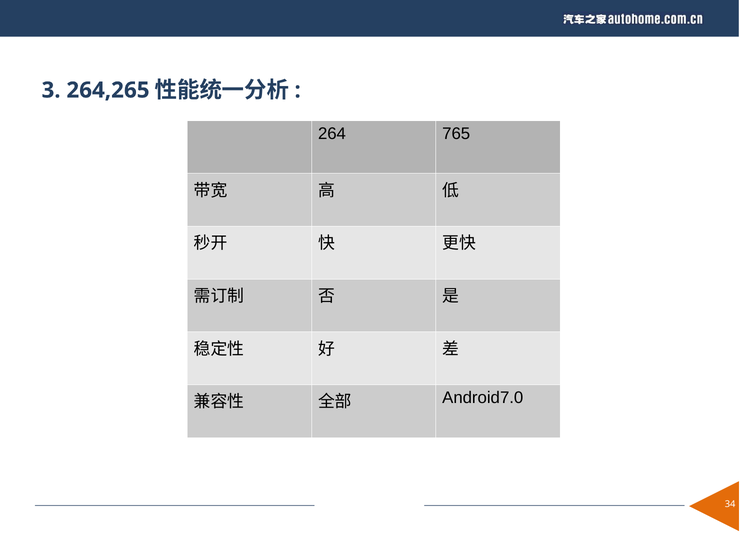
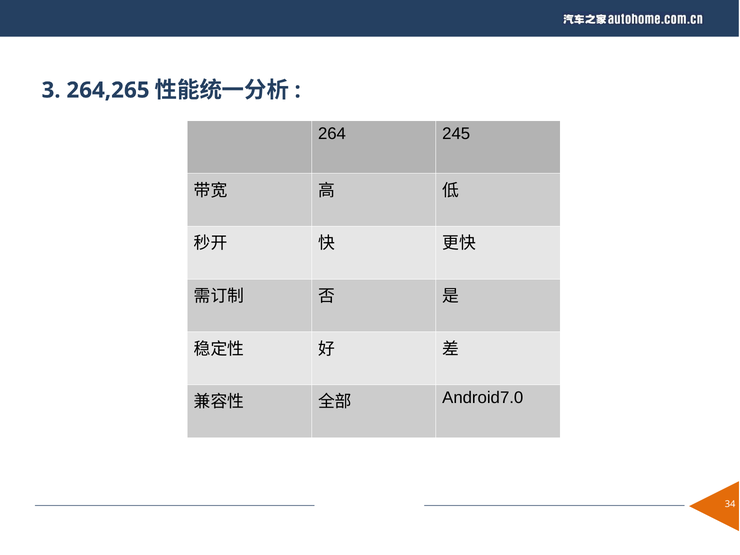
765: 765 -> 245
